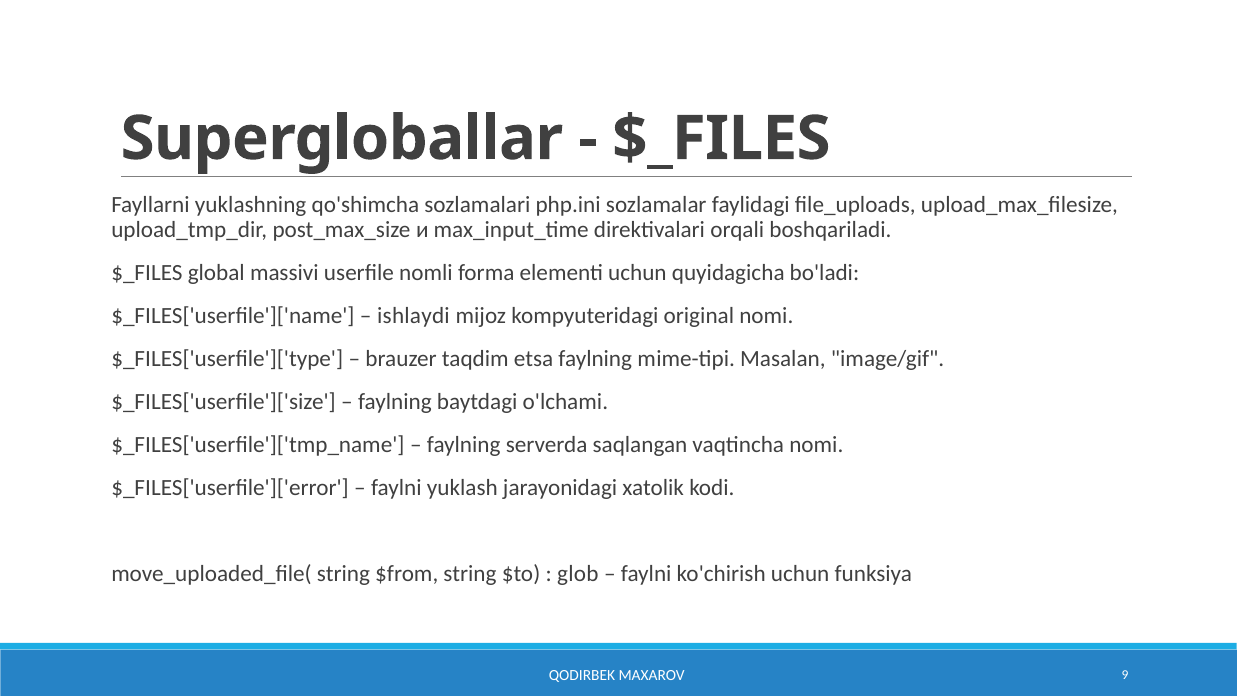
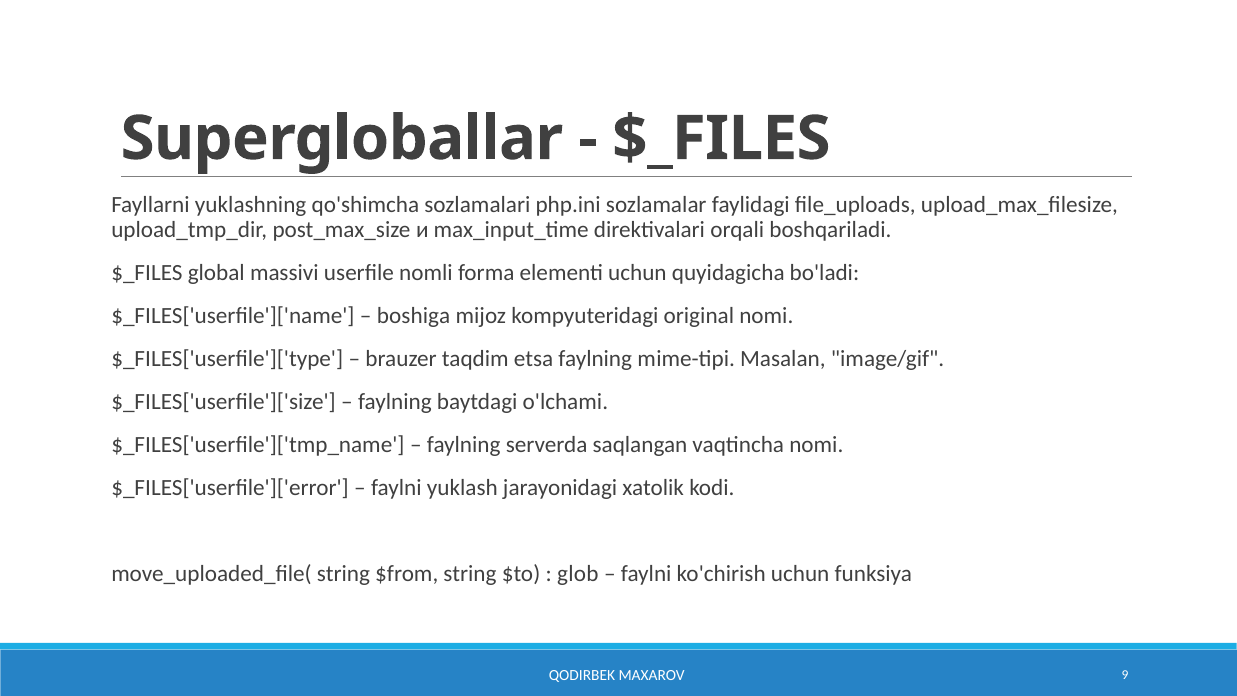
ishlaydi: ishlaydi -> boshiga
